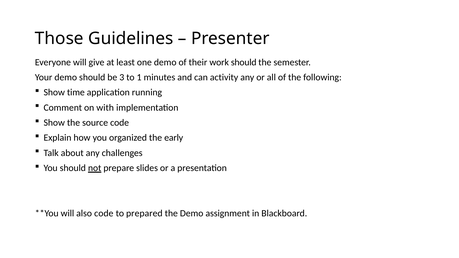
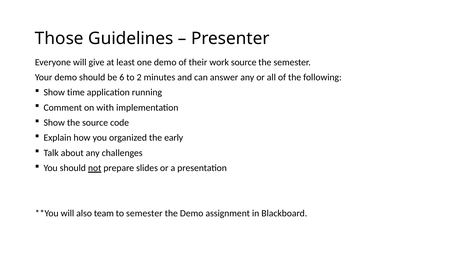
work should: should -> source
3: 3 -> 6
1: 1 -> 2
activity: activity -> answer
also code: code -> team
to prepared: prepared -> semester
